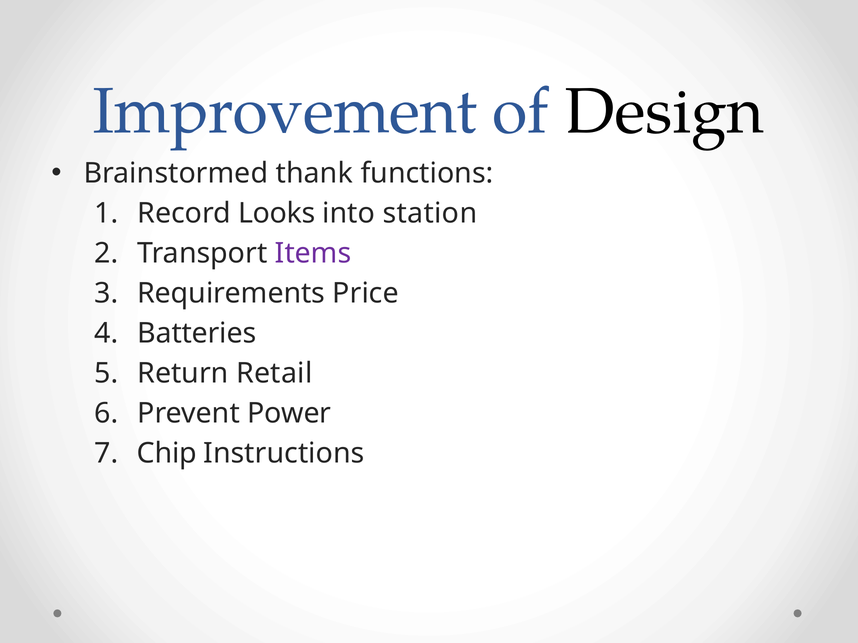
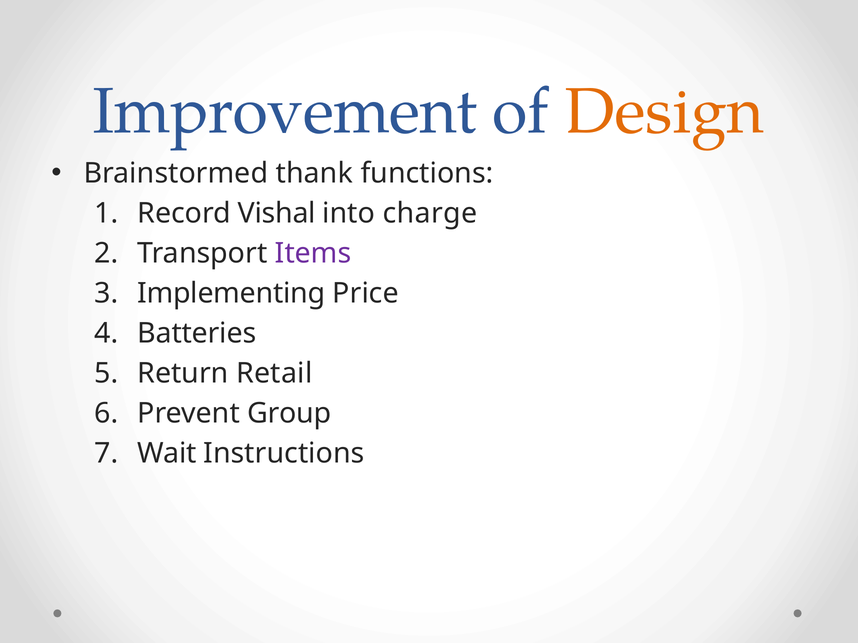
Design colour: black -> orange
Looks: Looks -> Vishal
station: station -> charge
Requirements: Requirements -> Implementing
Power: Power -> Group
Chip: Chip -> Wait
